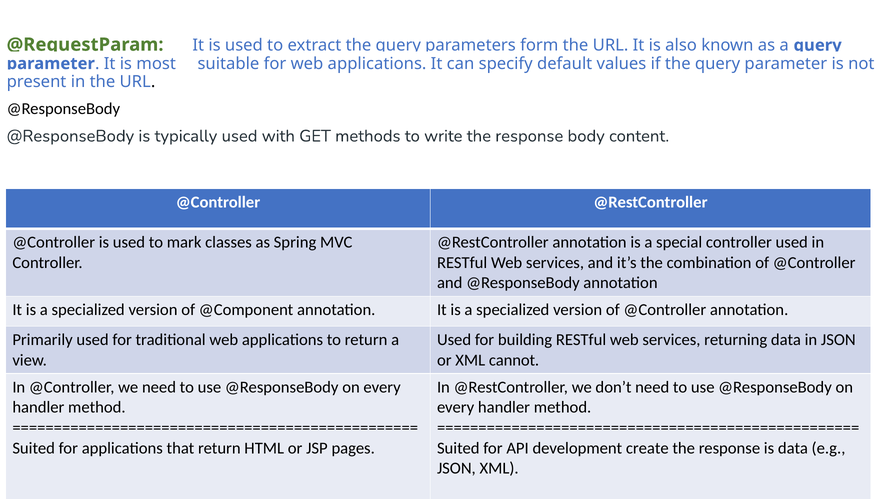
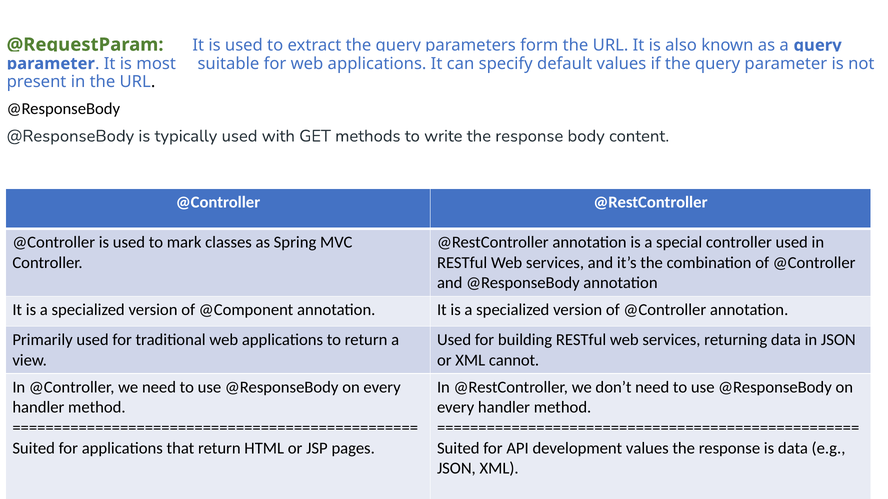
development create: create -> values
